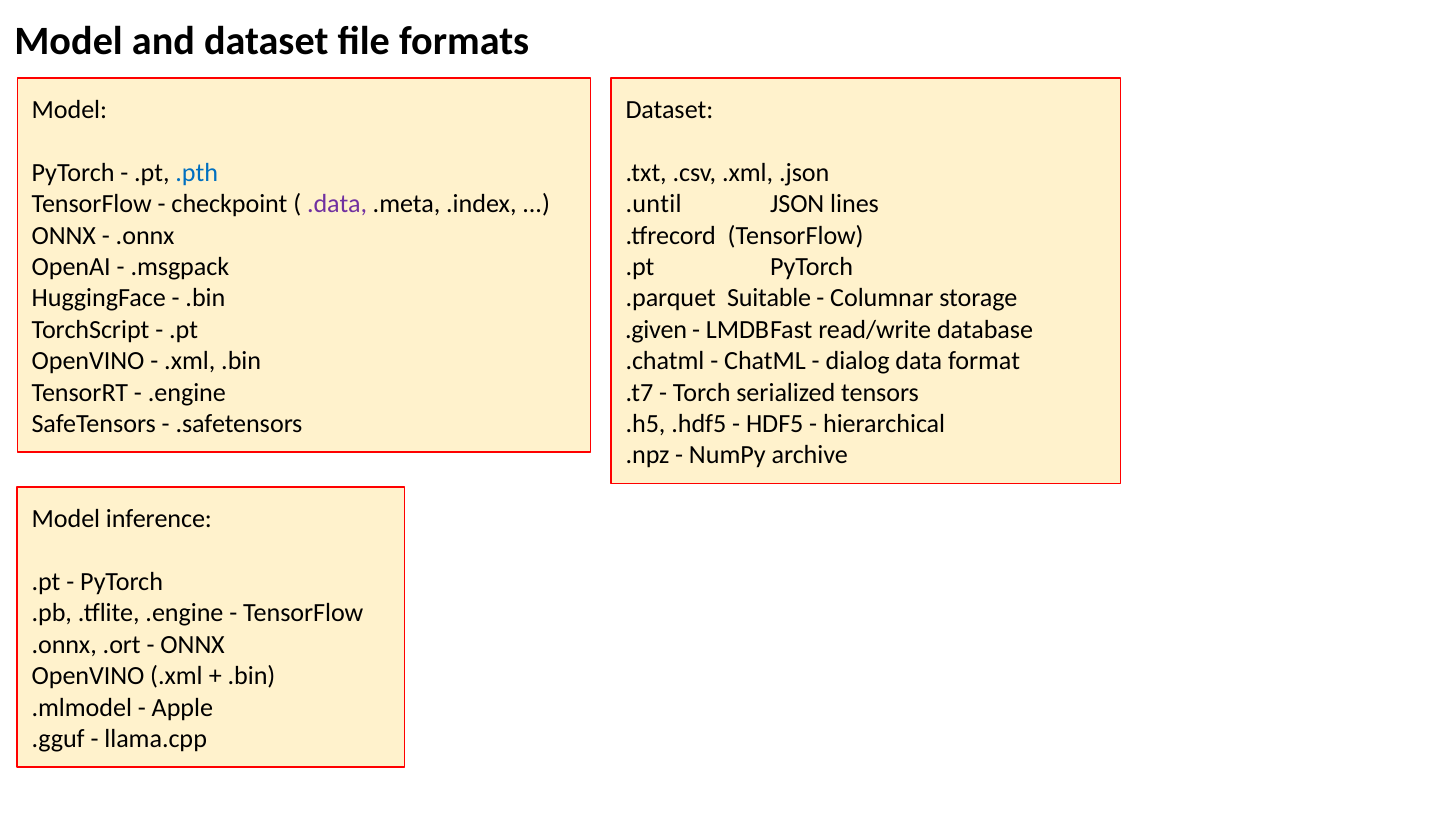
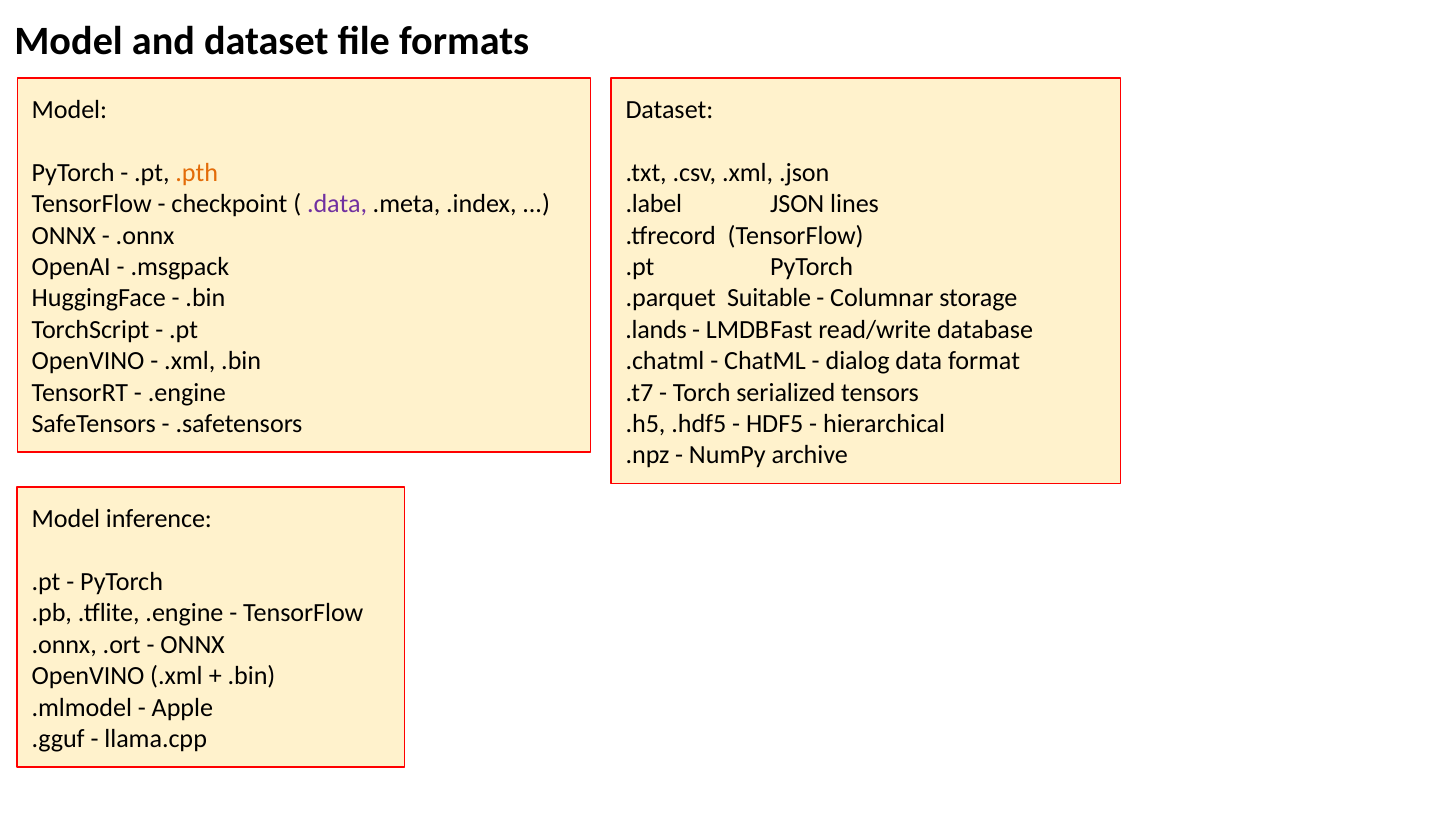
.pth colour: blue -> orange
.until: .until -> .label
.given: .given -> .lands
